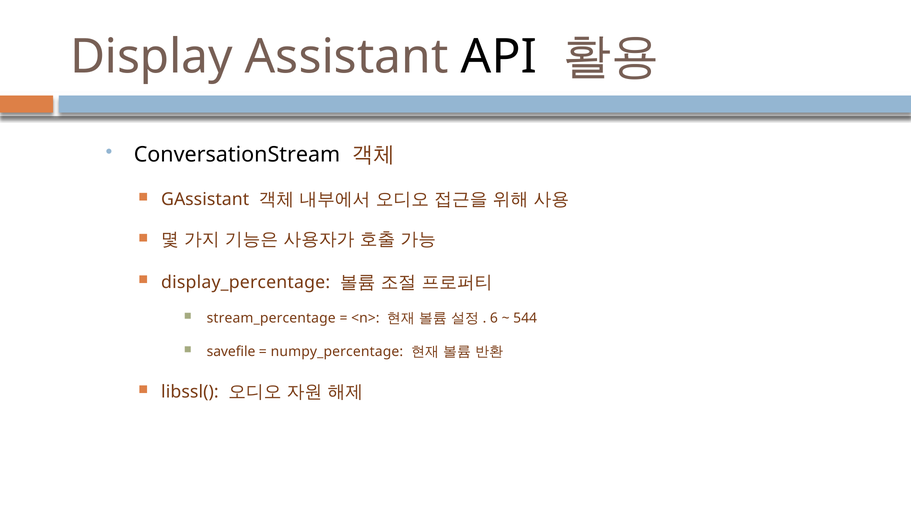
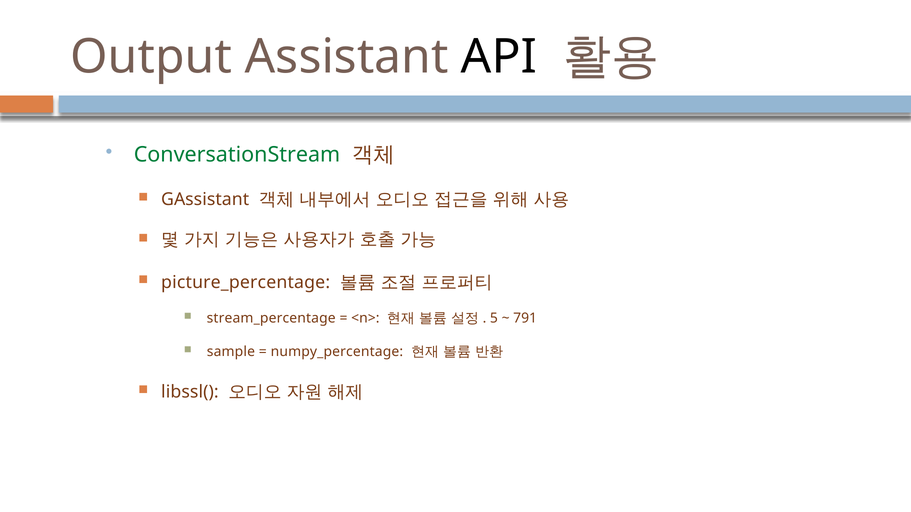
Display: Display -> Output
ConversationStream colour: black -> green
display_percentage: display_percentage -> picture_percentage
6: 6 -> 5
544: 544 -> 791
savefile: savefile -> sample
